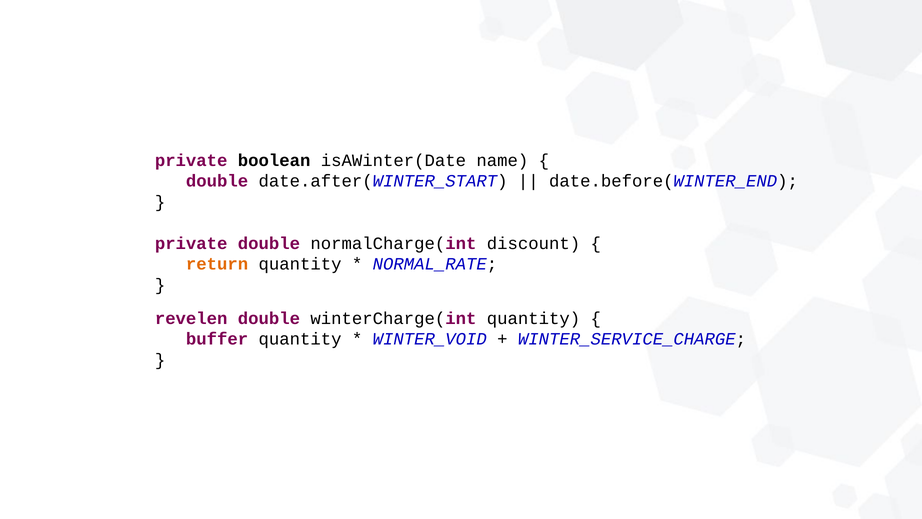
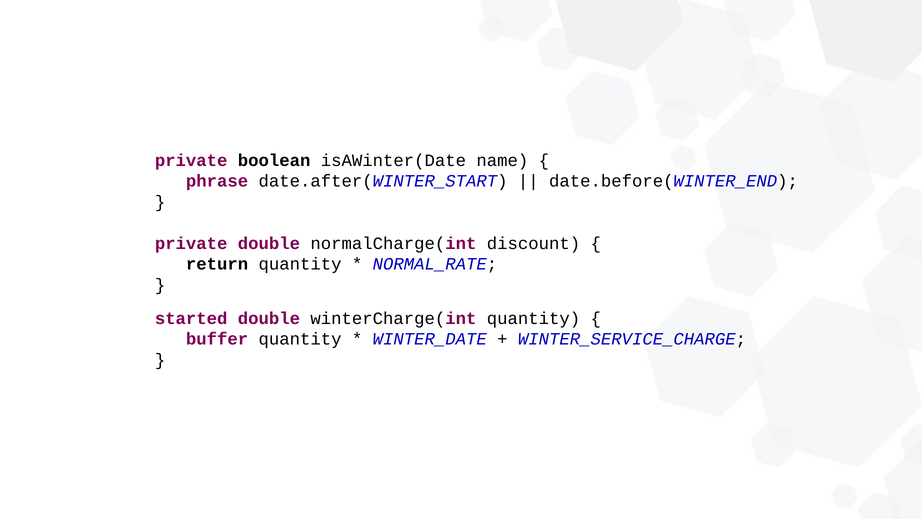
double at (217, 181): double -> phrase
return colour: orange -> black
revelen: revelen -> started
WINTER_VOID: WINTER_VOID -> WINTER_DATE
